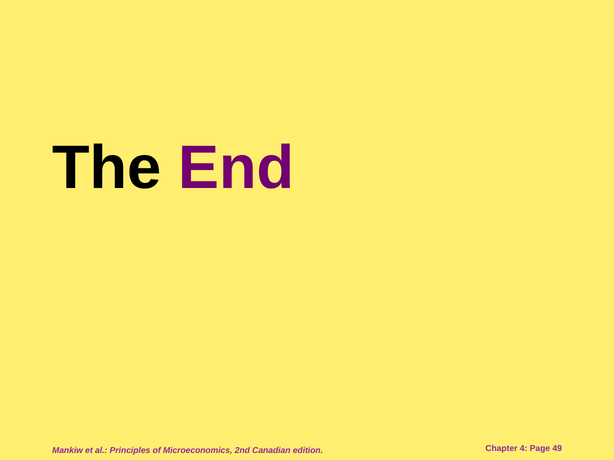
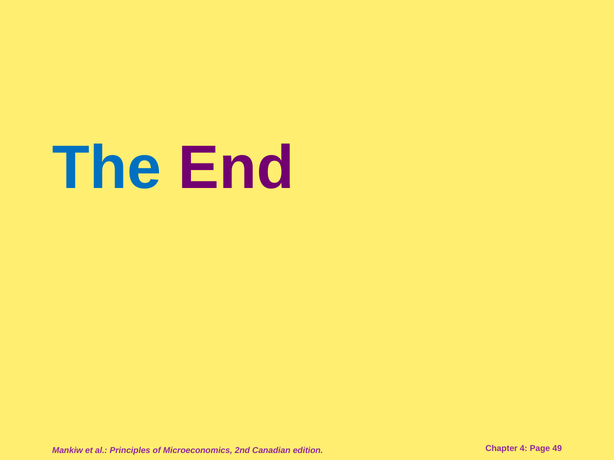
The colour: black -> blue
